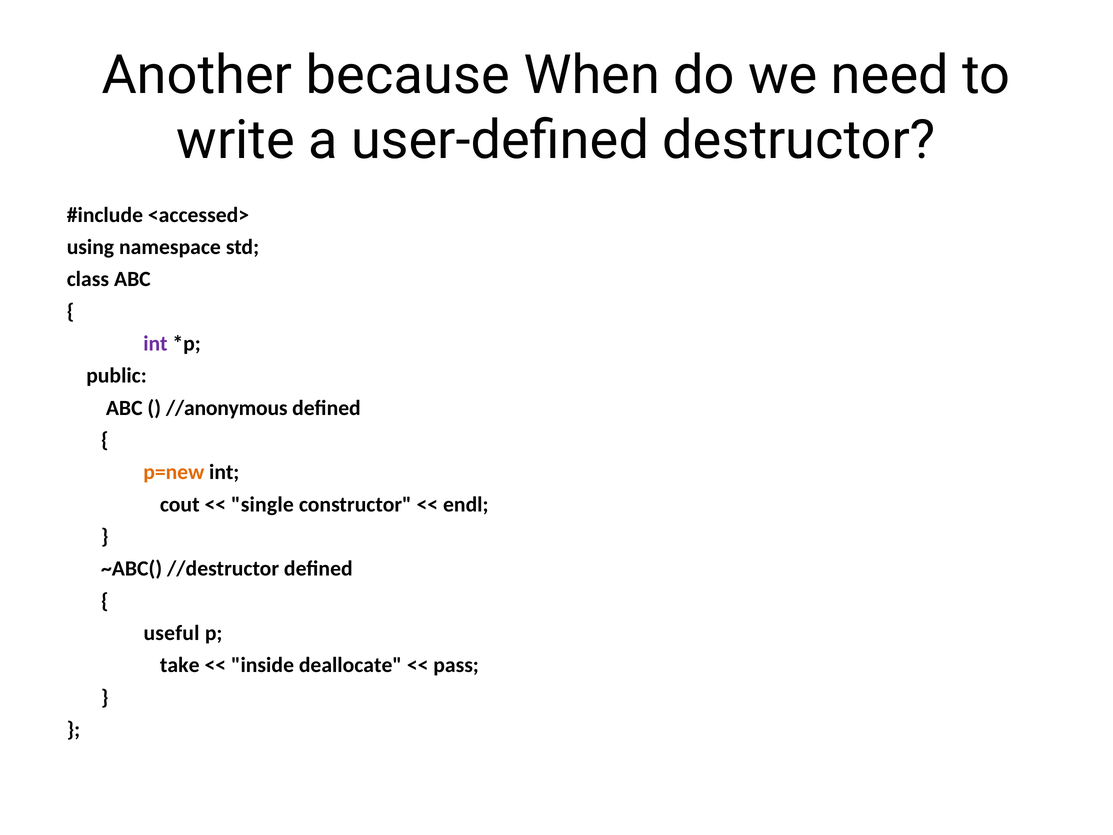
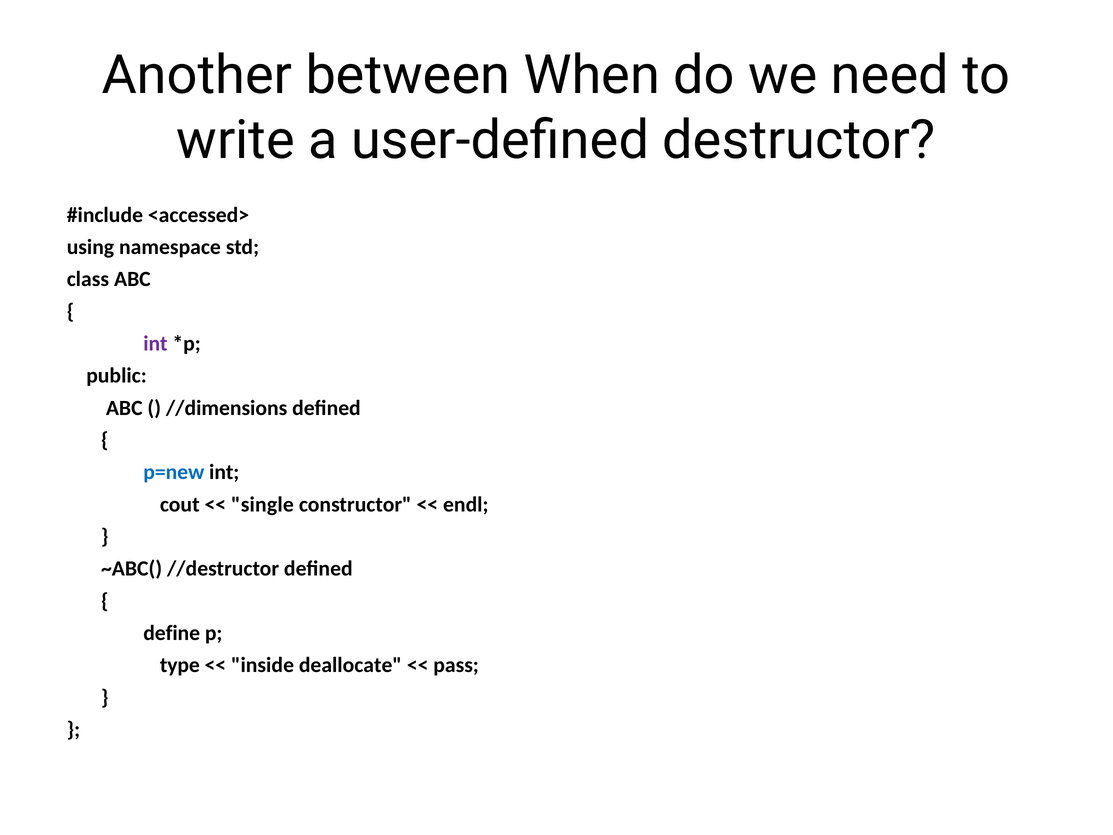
because: because -> between
//anonymous: //anonymous -> //dimensions
p=new colour: orange -> blue
useful: useful -> define
take: take -> type
